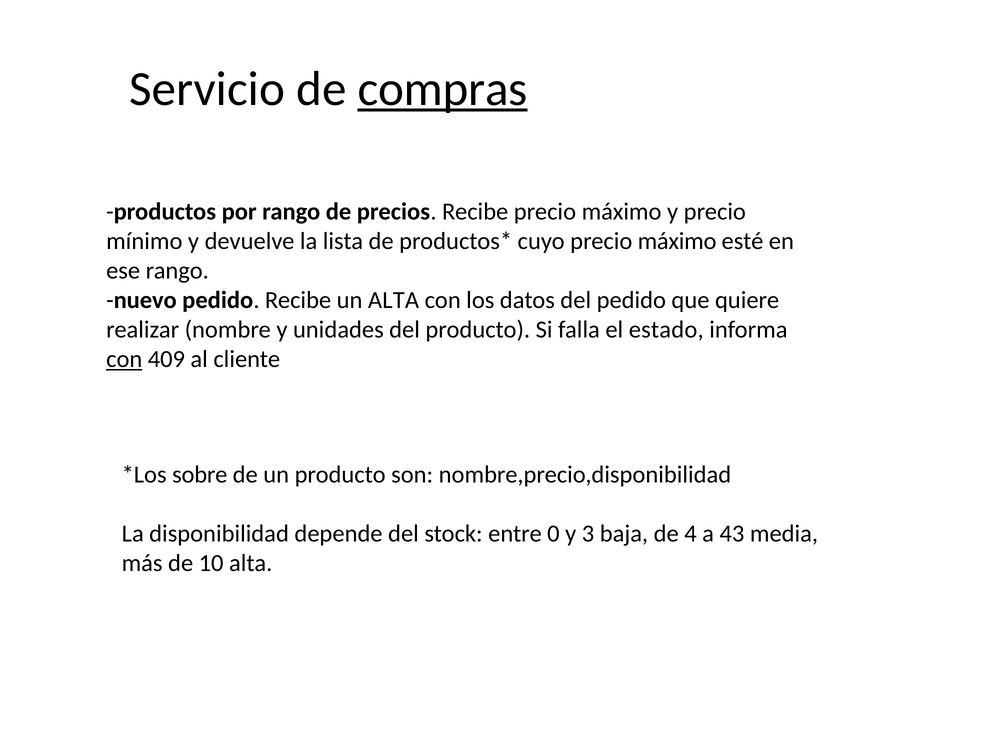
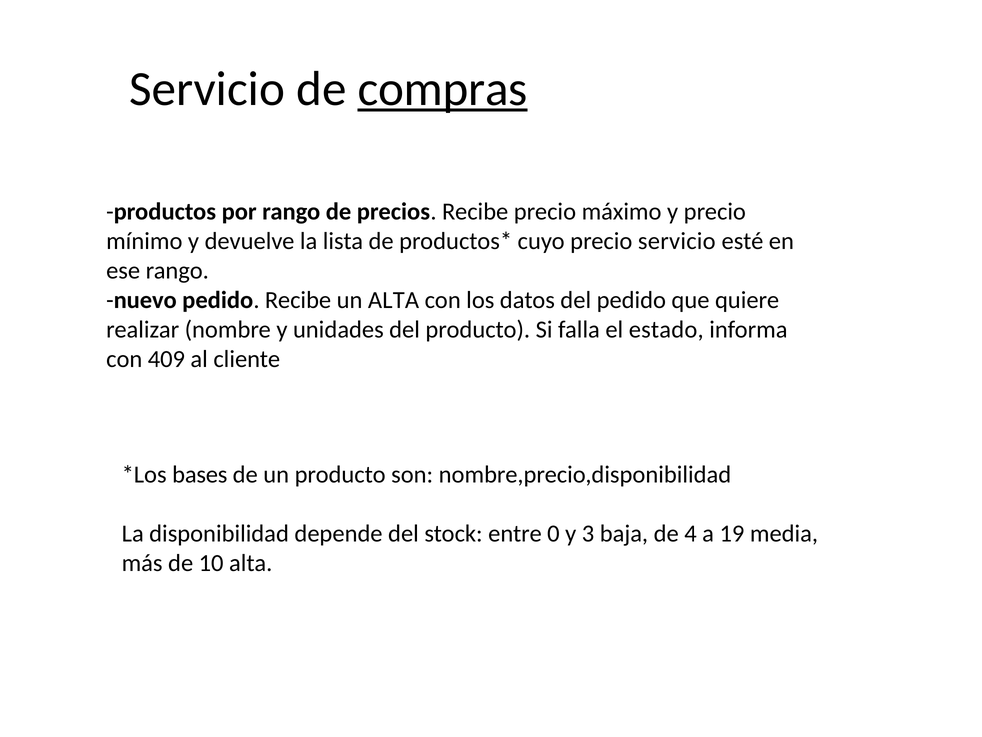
cuyo precio máximo: máximo -> servicio
con at (124, 359) underline: present -> none
sobre: sobre -> bases
43: 43 -> 19
